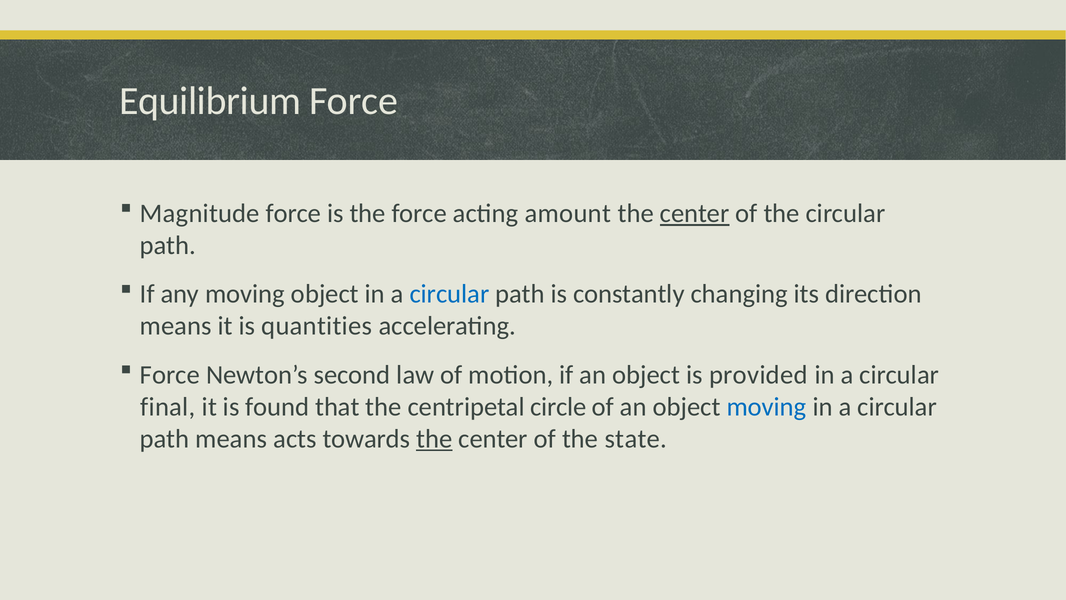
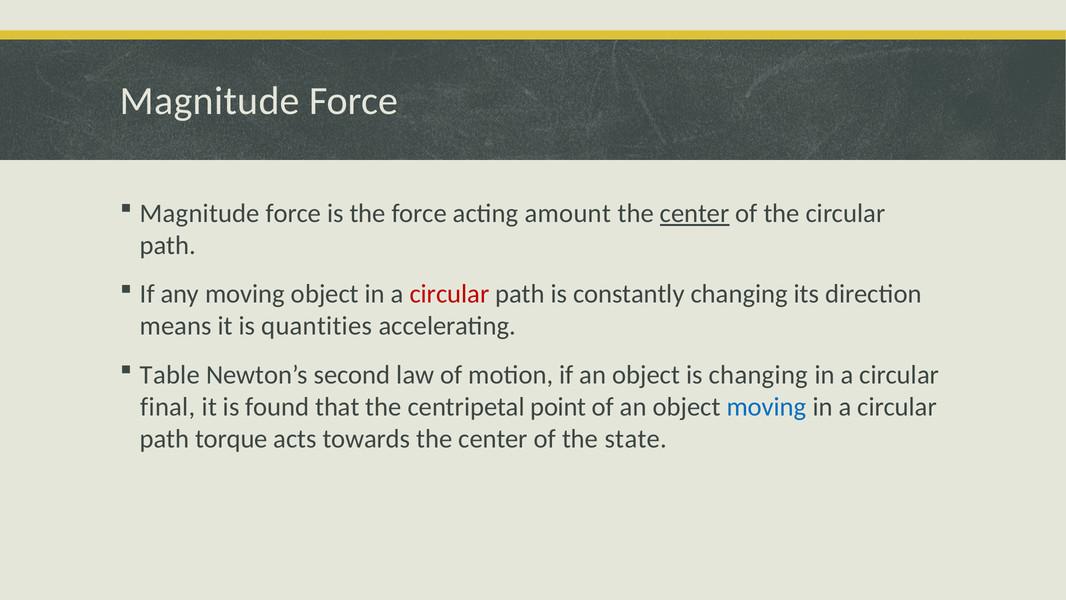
Equilibrium at (210, 101): Equilibrium -> Magnitude
circular at (449, 294) colour: blue -> red
Force at (170, 375): Force -> Table
is provided: provided -> changing
circle: circle -> point
path means: means -> torque
the at (434, 439) underline: present -> none
